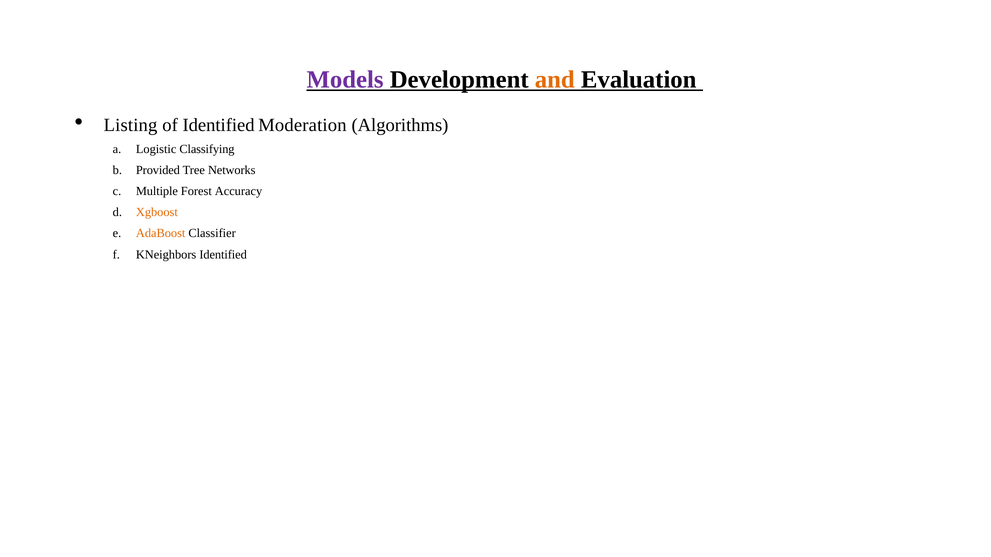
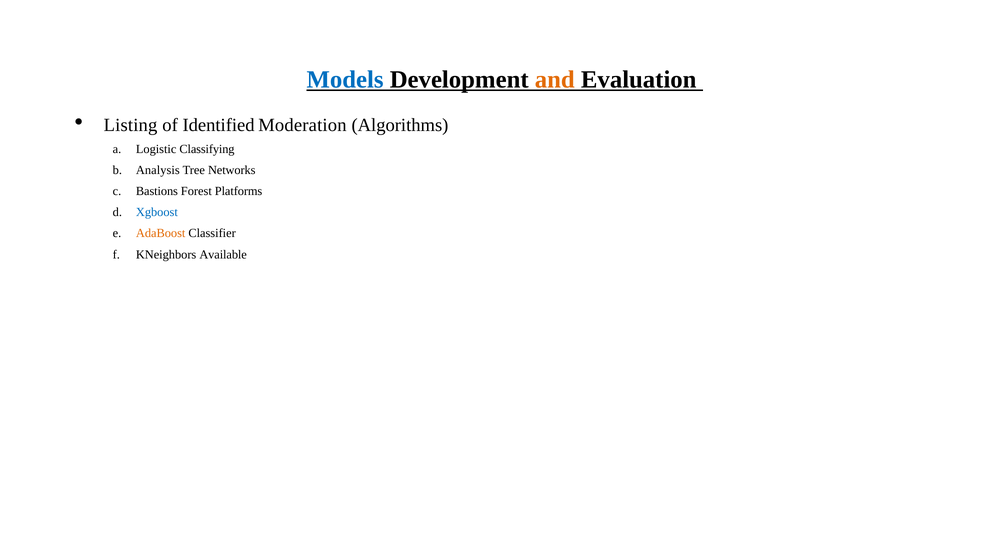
Models colour: purple -> blue
Provided: Provided -> Analysis
Multiple: Multiple -> Bastions
Accuracy: Accuracy -> Platforms
Xgboost colour: orange -> blue
KNeighbors Identified: Identified -> Available
